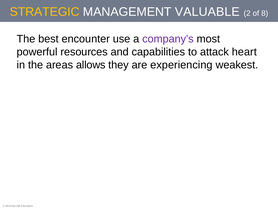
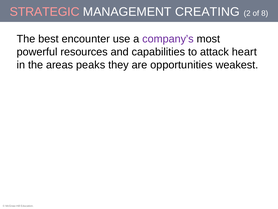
STRATEGIC colour: yellow -> pink
VALUABLE: VALUABLE -> CREATING
allows: allows -> peaks
experiencing: experiencing -> opportunities
